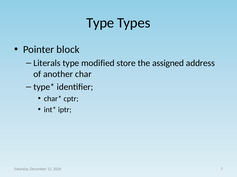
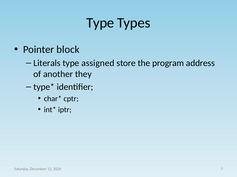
modified: modified -> assigned
assigned: assigned -> program
char: char -> they
